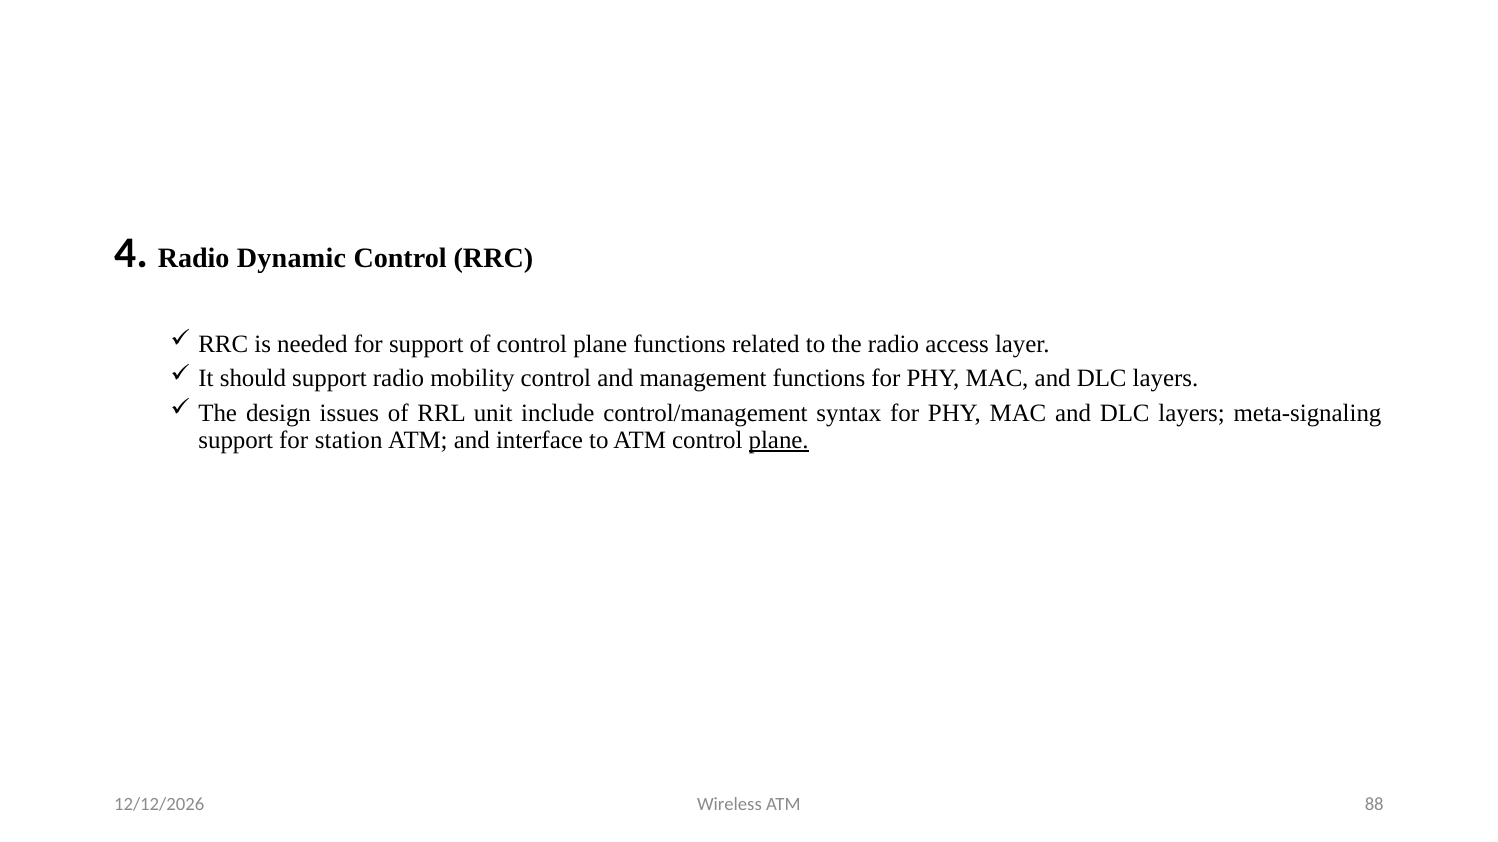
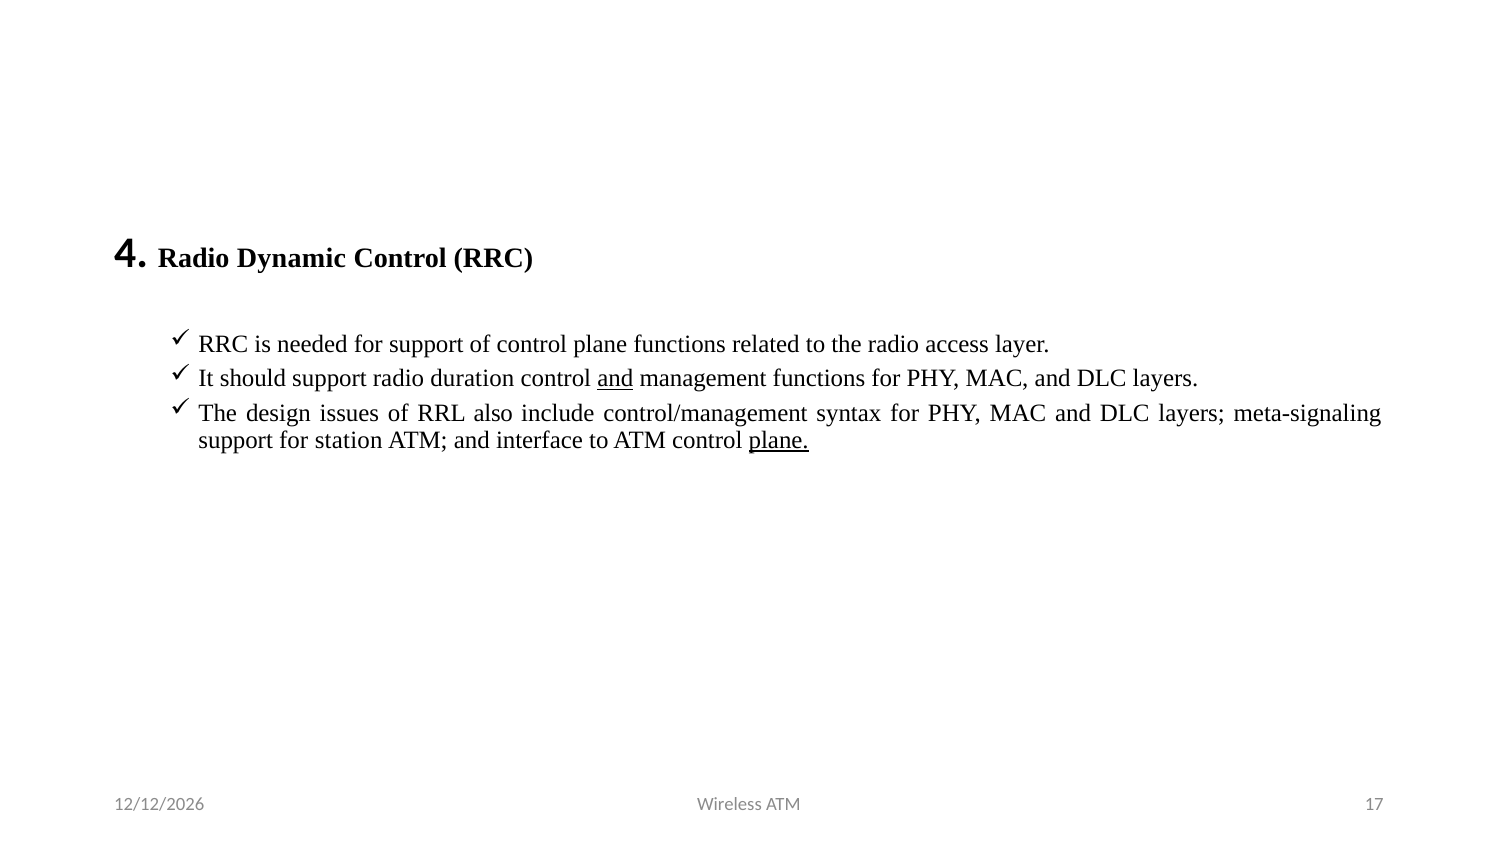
mobility: mobility -> duration
and at (615, 379) underline: none -> present
unit: unit -> also
88: 88 -> 17
